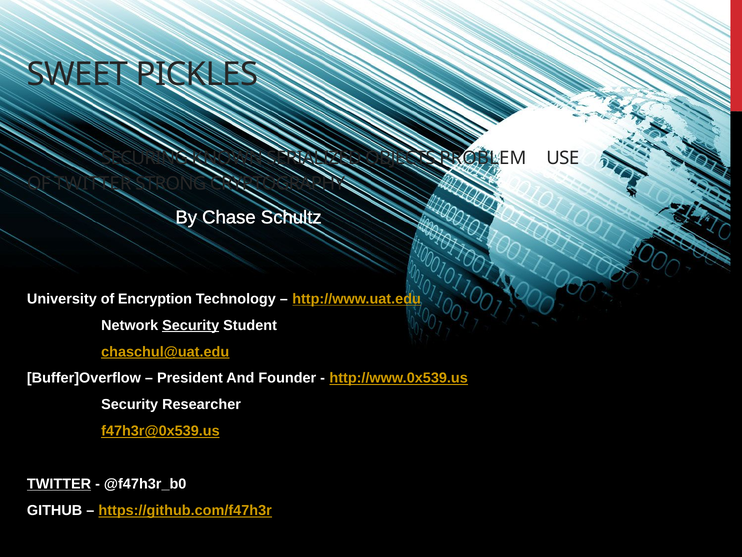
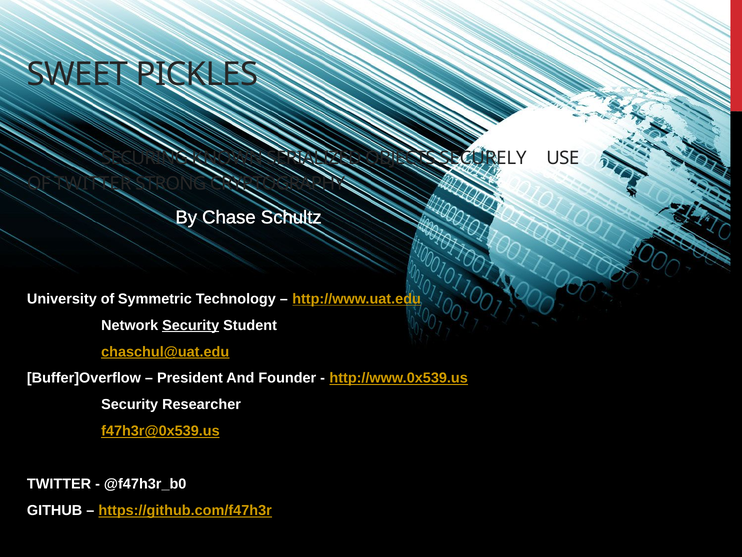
PROBLEM: PROBLEM -> SECURELY
Encryption: Encryption -> Symmetric
TWITTER at (59, 484) underline: present -> none
